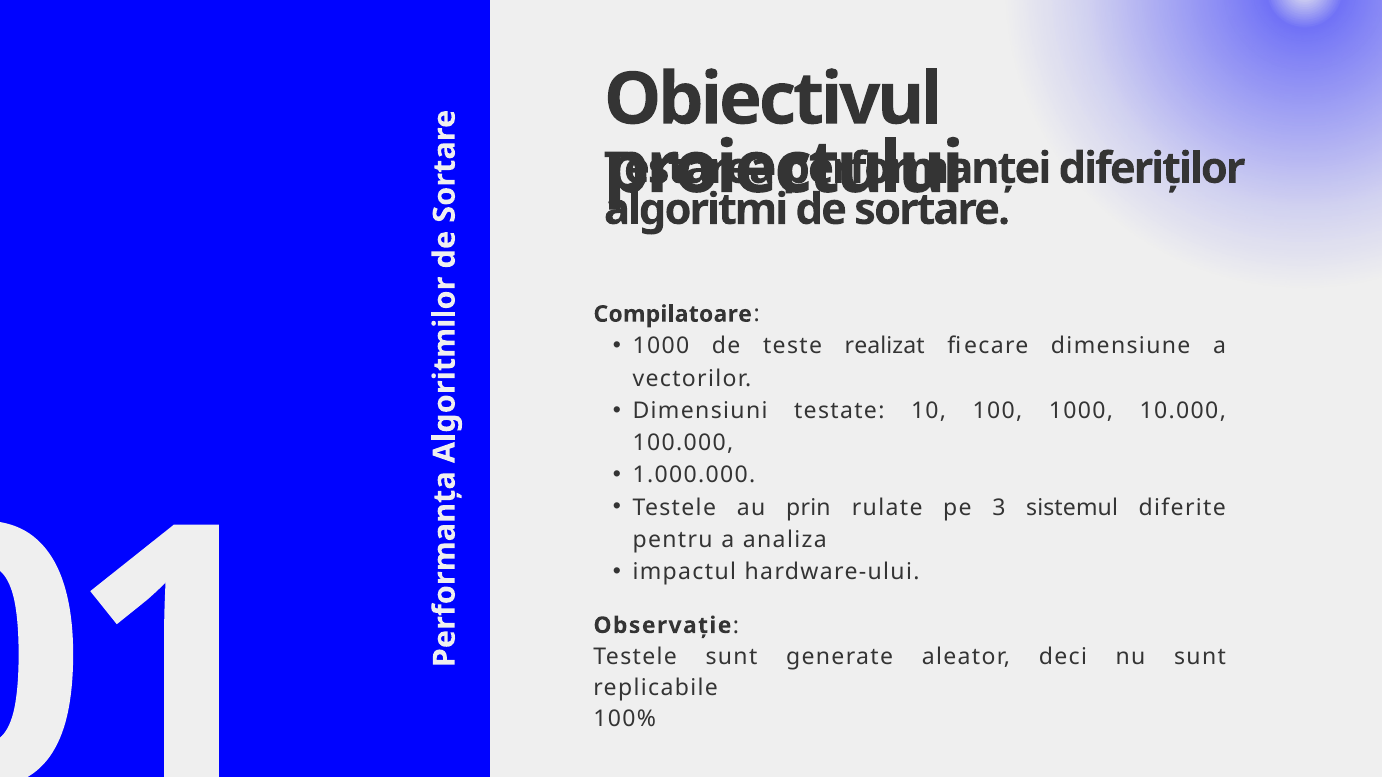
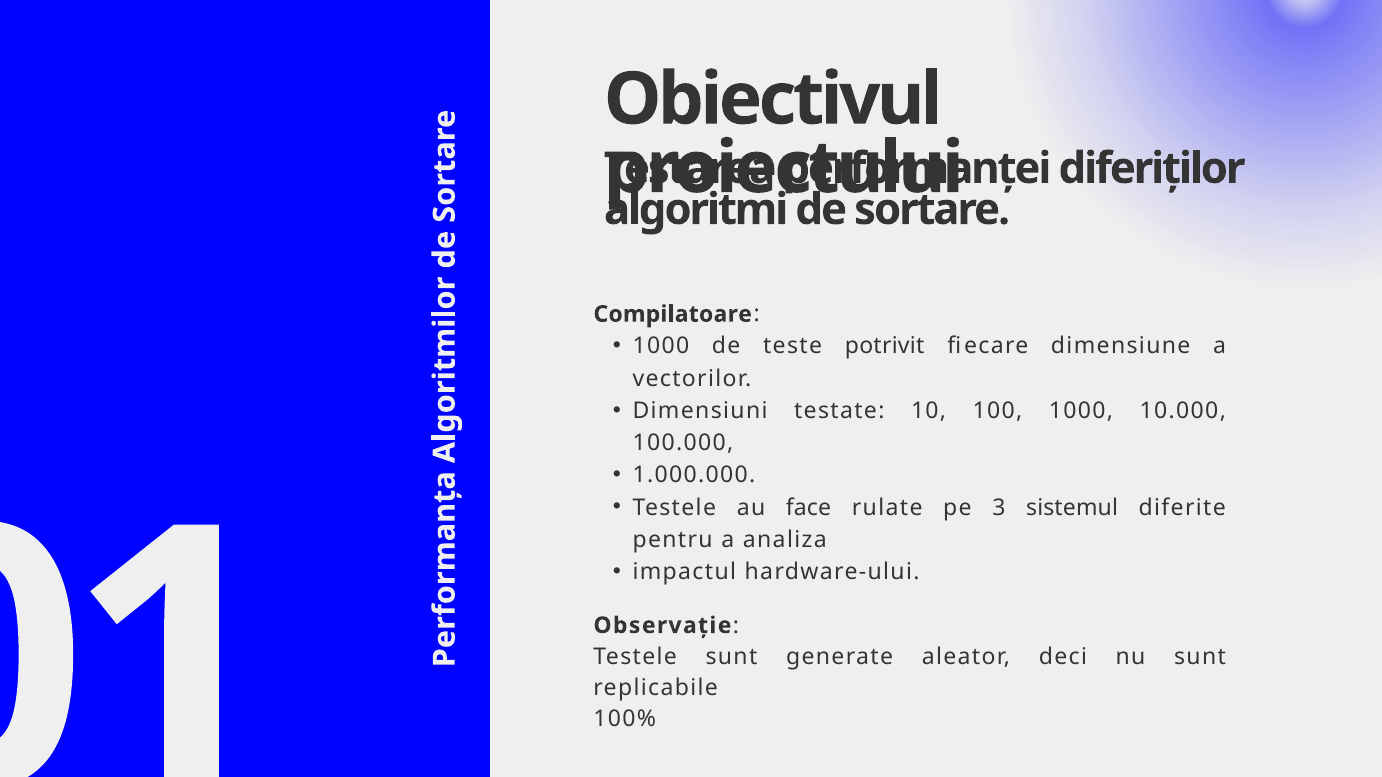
realizat: realizat -> potrivit
prin: prin -> face
